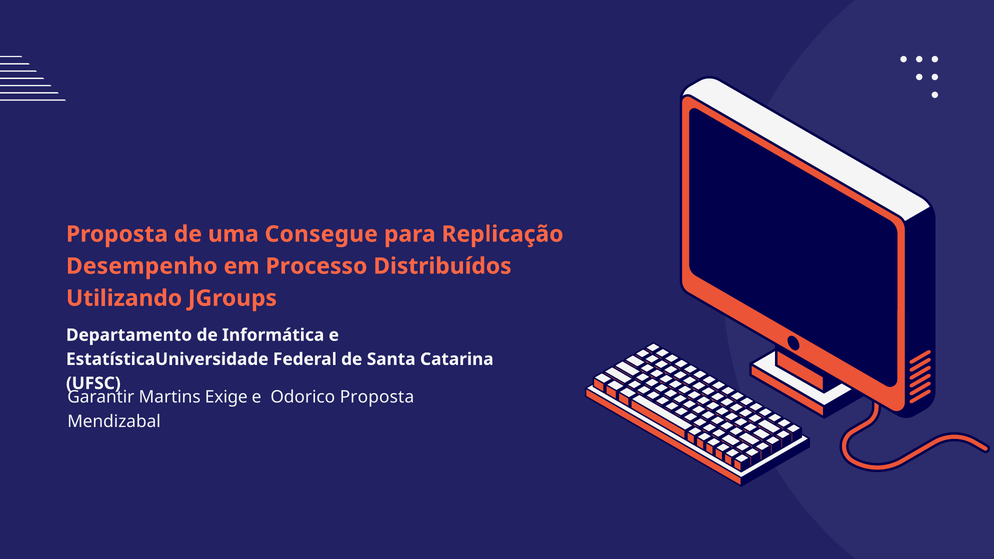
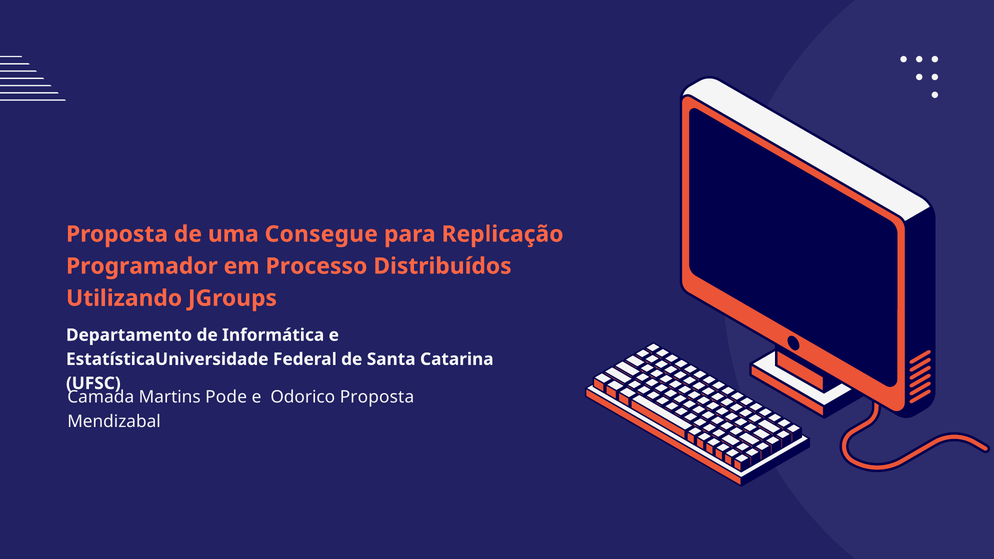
Desempenho: Desempenho -> Programador
Garantir: Garantir -> Camada
Exige: Exige -> Pode
